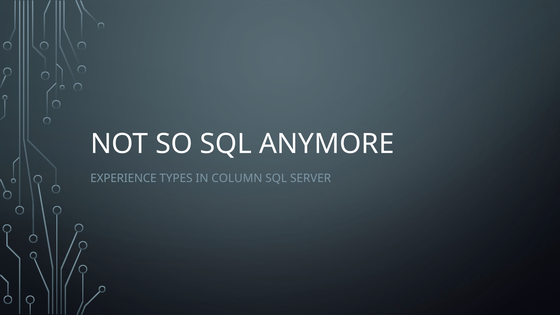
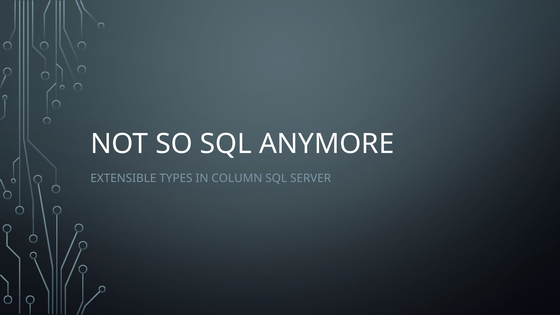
EXPERIENCE: EXPERIENCE -> EXTENSIBLE
